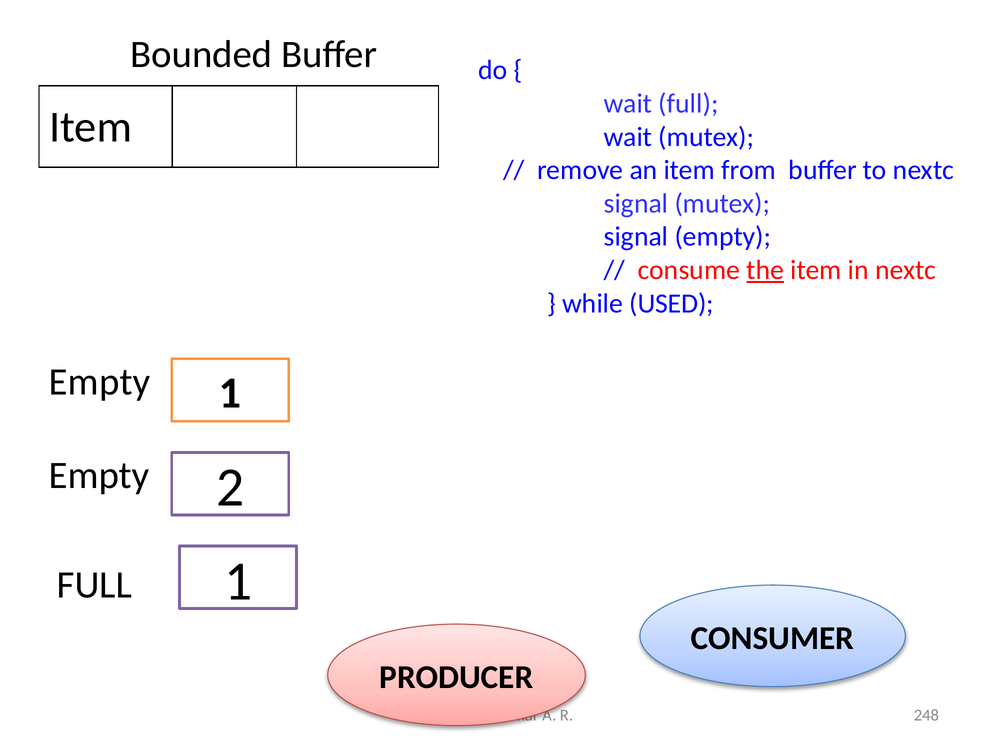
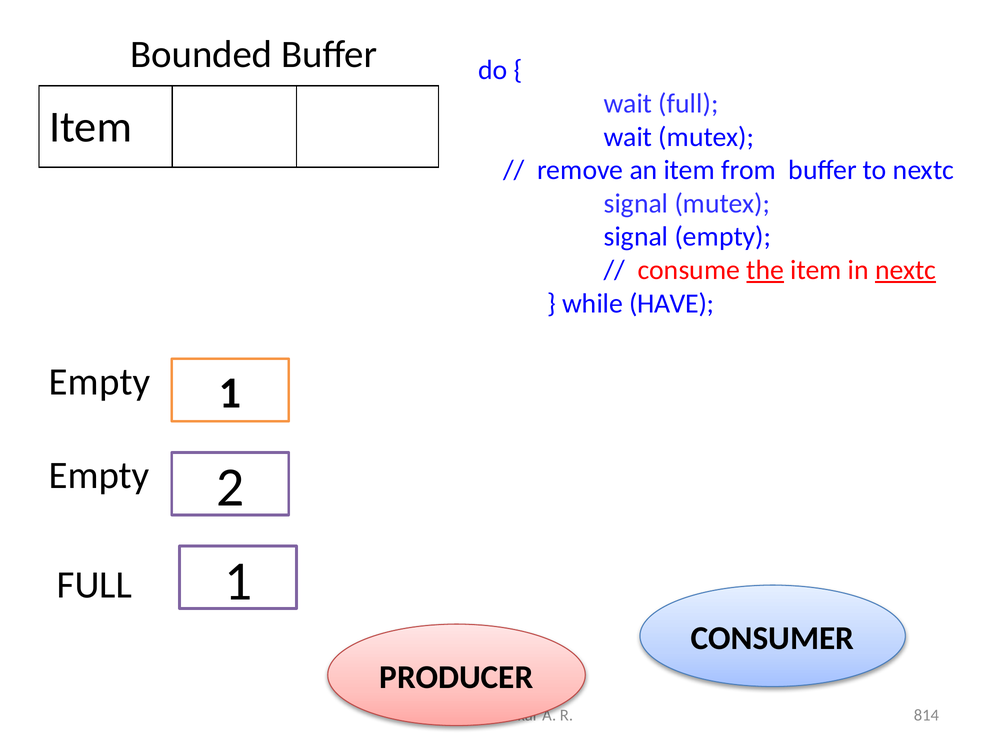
nextc at (906, 270) underline: none -> present
USED: USED -> HAVE
248: 248 -> 814
